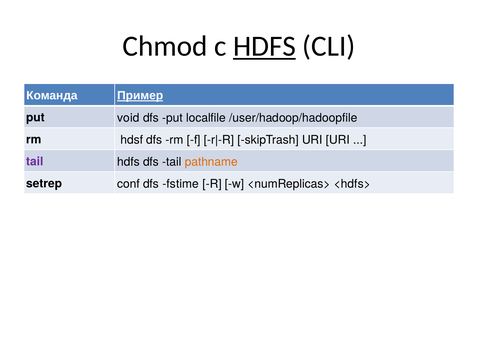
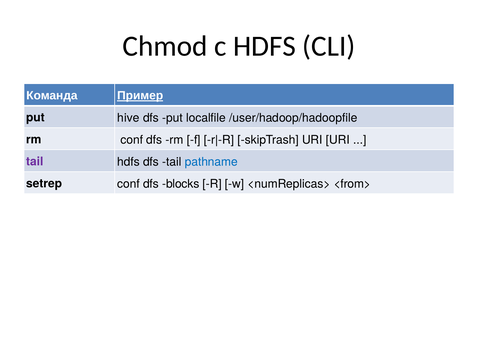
HDFS at (264, 46) underline: present -> none
void: void -> hive
rm hdsf: hdsf -> conf
pathname colour: orange -> blue
fstime: fstime -> blocks
<hdfs>: <hdfs> -> <from>
